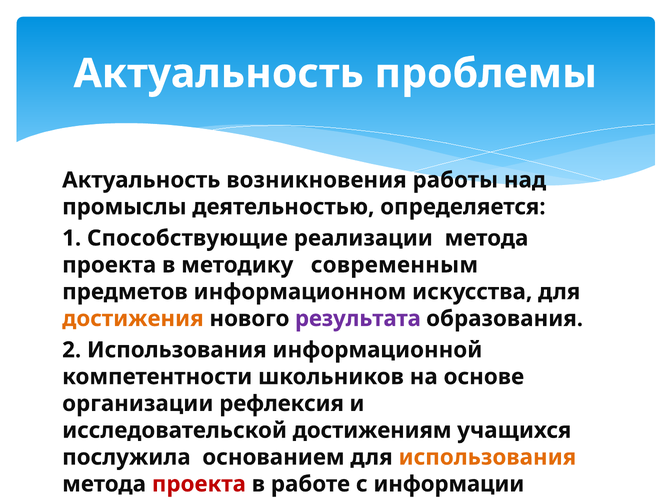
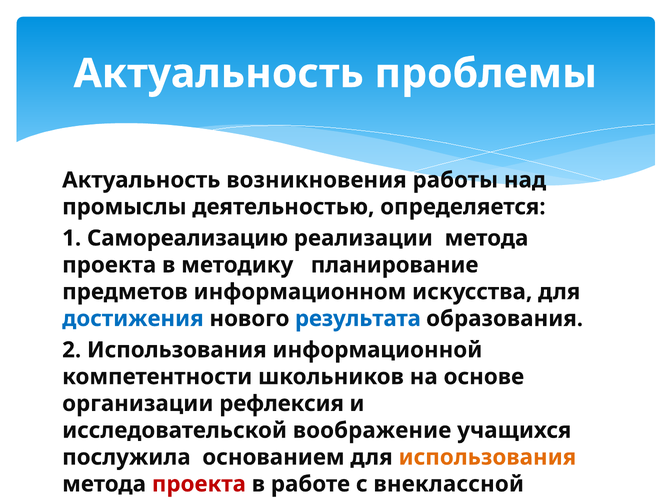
Способствующие: Способствующие -> Самореализацию
современным: современным -> планирование
достижения colour: orange -> blue
результата colour: purple -> blue
достижениям: достижениям -> воображение
информации: информации -> внеклассной
